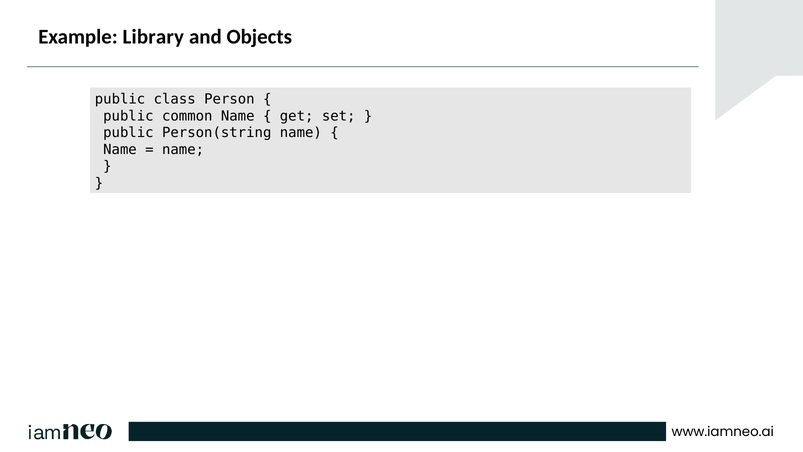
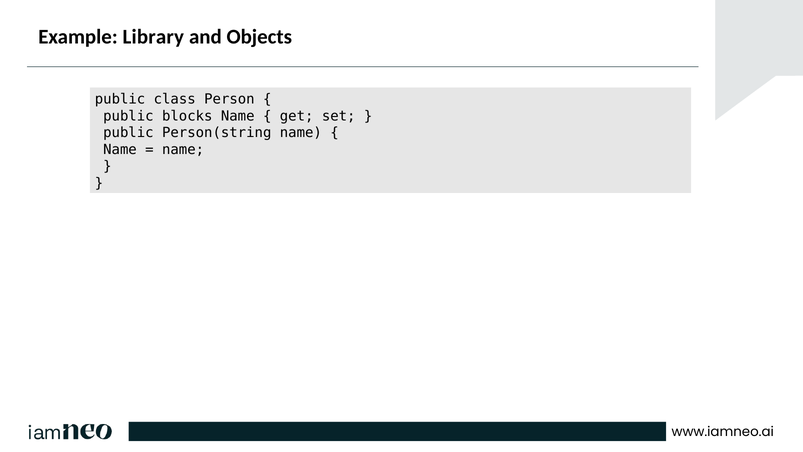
common: common -> blocks
